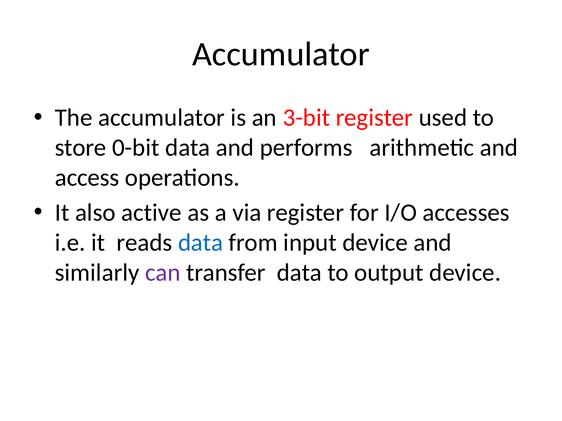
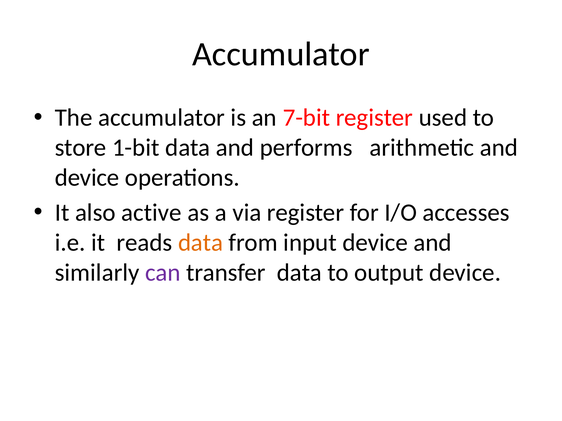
3-bit: 3-bit -> 7-bit
0-bit: 0-bit -> 1-bit
access at (87, 178): access -> device
data at (200, 243) colour: blue -> orange
